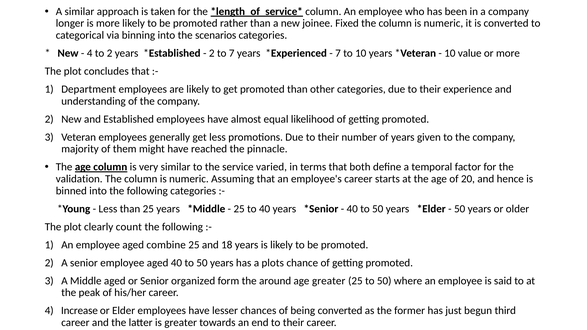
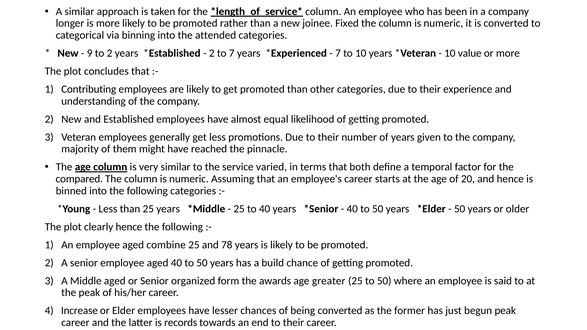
scenarios: scenarios -> attended
4 at (90, 53): 4 -> 9
Department: Department -> Contributing
validation: validation -> compared
clearly count: count -> hence
18: 18 -> 78
plots: plots -> build
around: around -> awards
begun third: third -> peak
is greater: greater -> records
